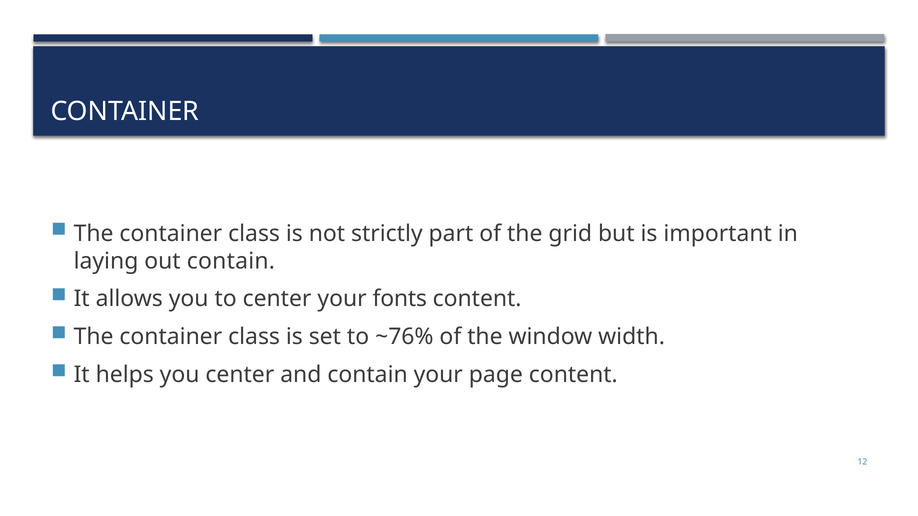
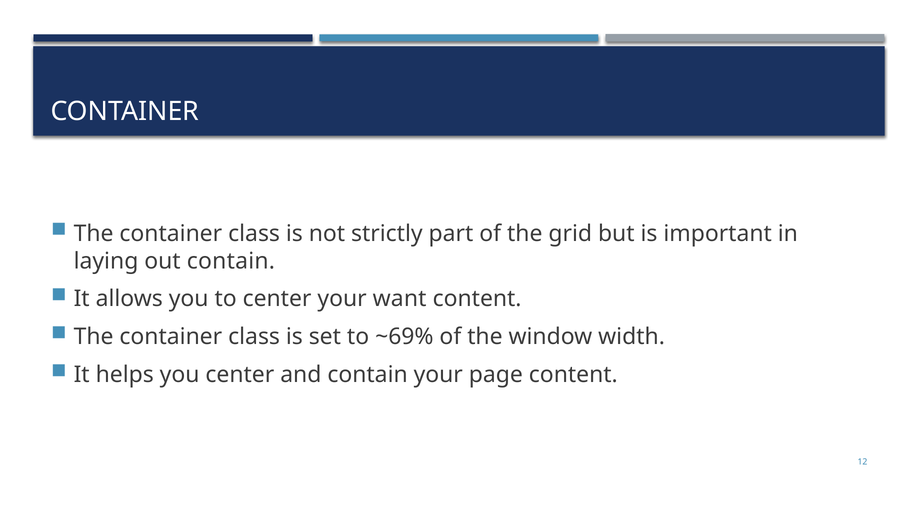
fonts: fonts -> want
~76%: ~76% -> ~69%
